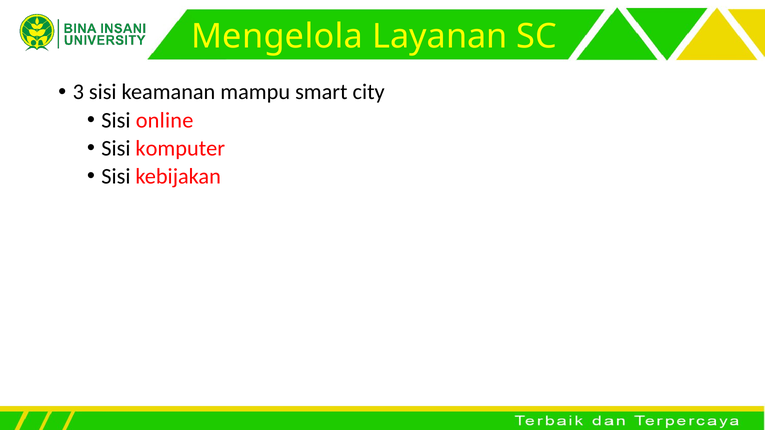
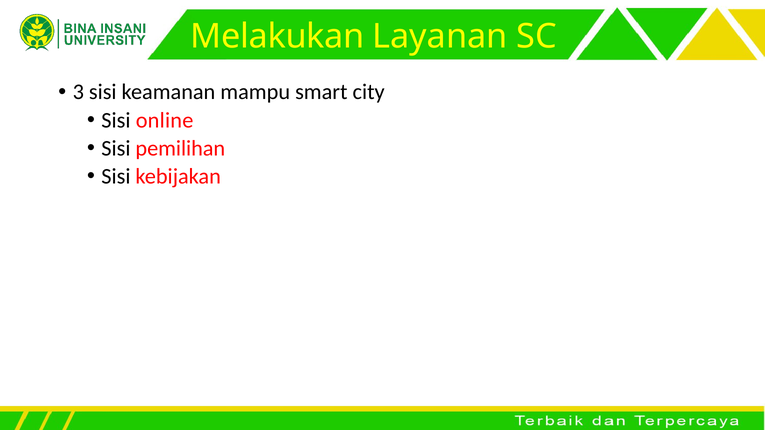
Mengelola: Mengelola -> Melakukan
komputer: komputer -> pemilihan
